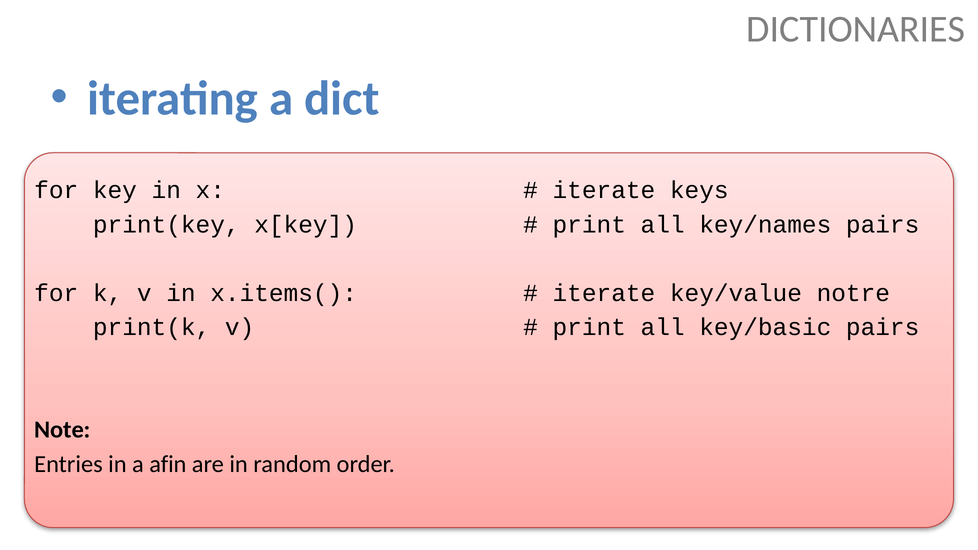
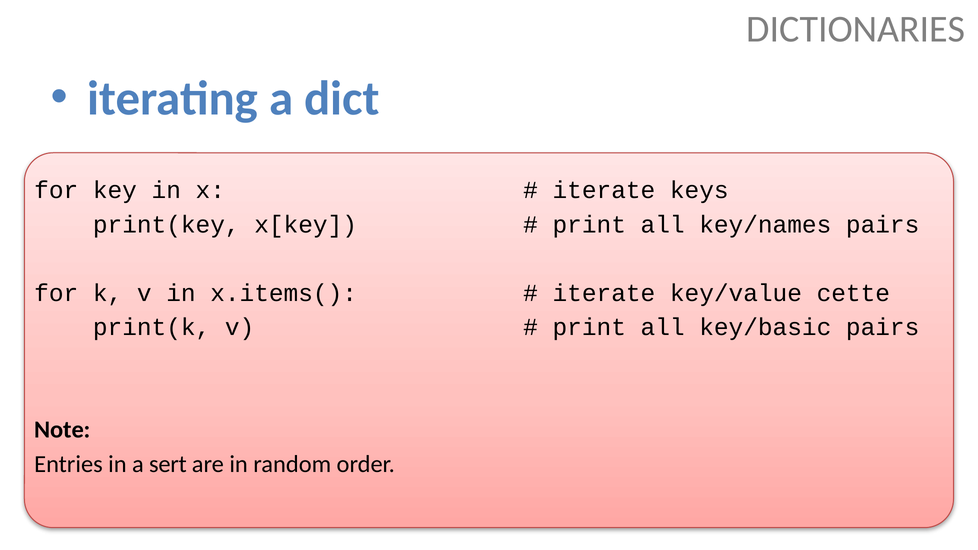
notre: notre -> cette
afin: afin -> sert
